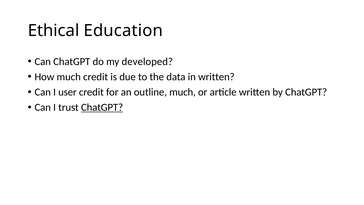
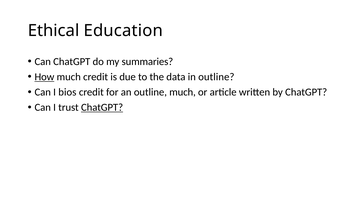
developed: developed -> summaries
How underline: none -> present
in written: written -> outline
user: user -> bios
